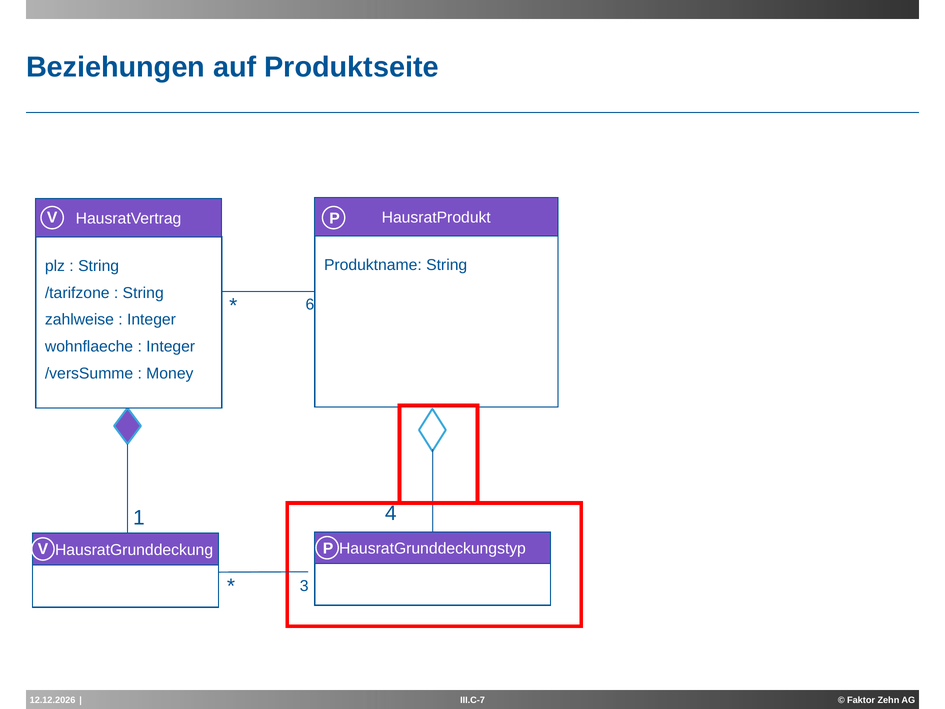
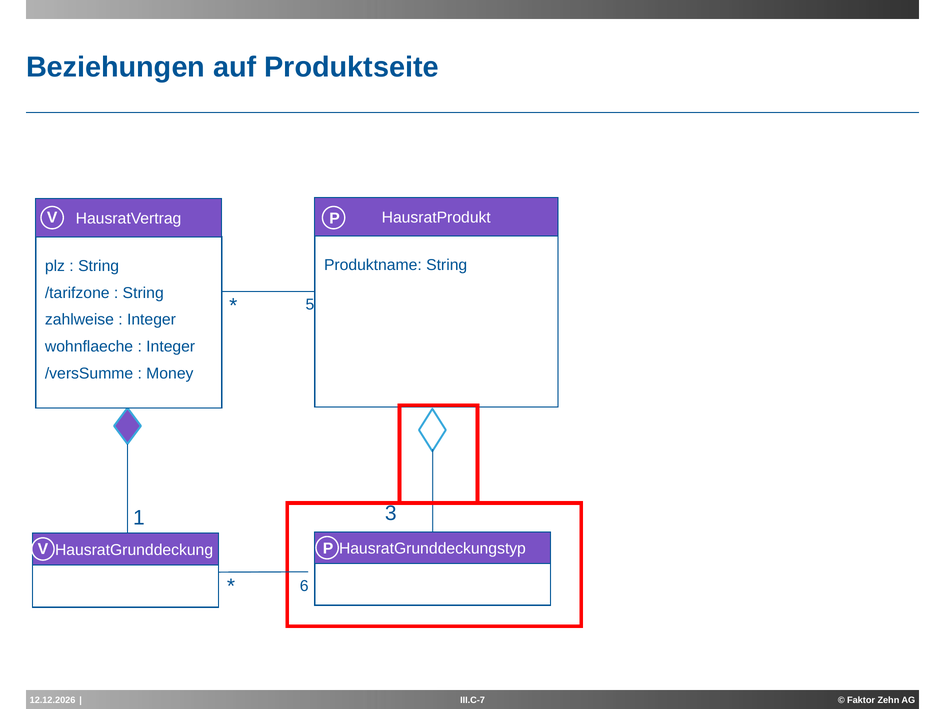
6: 6 -> 5
4: 4 -> 3
3: 3 -> 6
